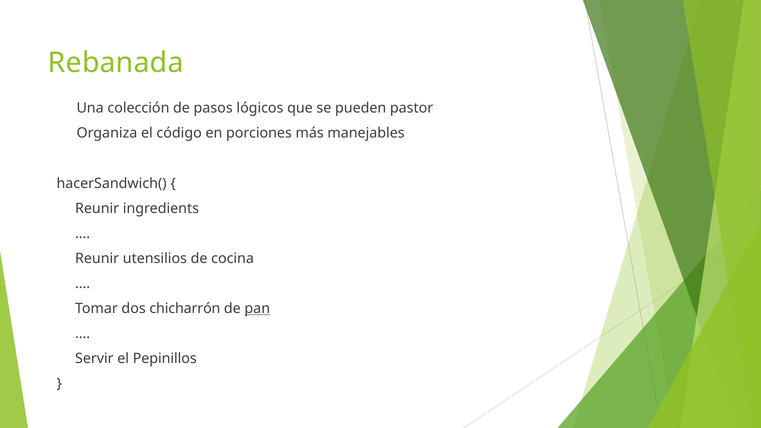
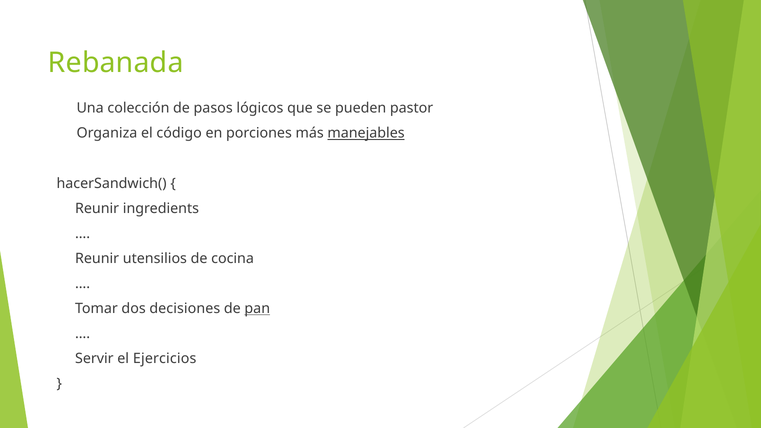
manejables underline: none -> present
chicharrón: chicharrón -> decisiones
Pepinillos: Pepinillos -> Ejercicios
